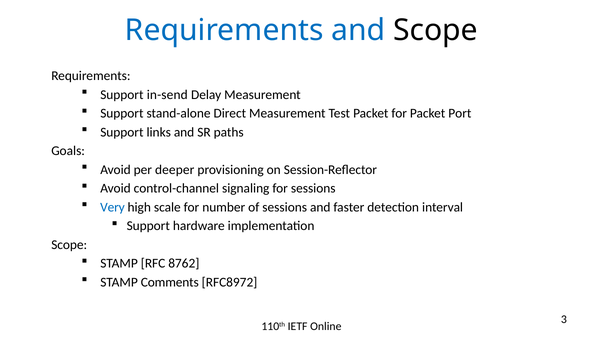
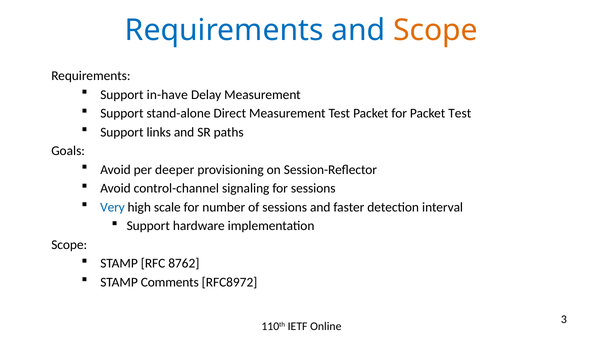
Scope at (436, 30) colour: black -> orange
in-send: in-send -> in-have
Packet Port: Port -> Test
